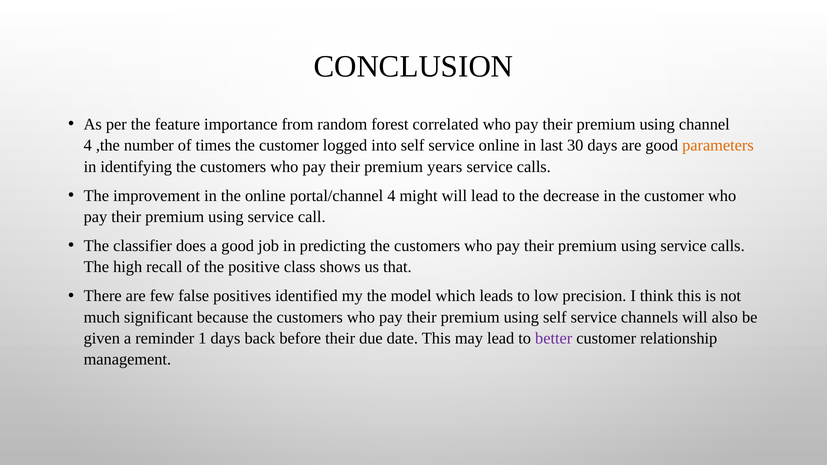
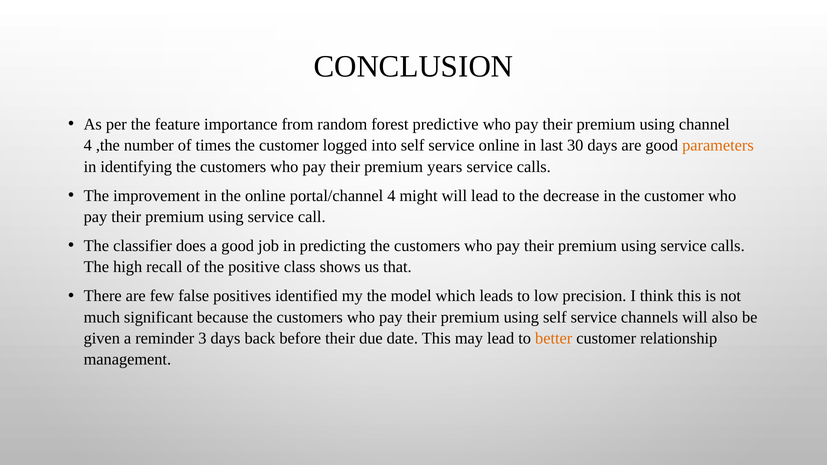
correlated: correlated -> predictive
1: 1 -> 3
better colour: purple -> orange
